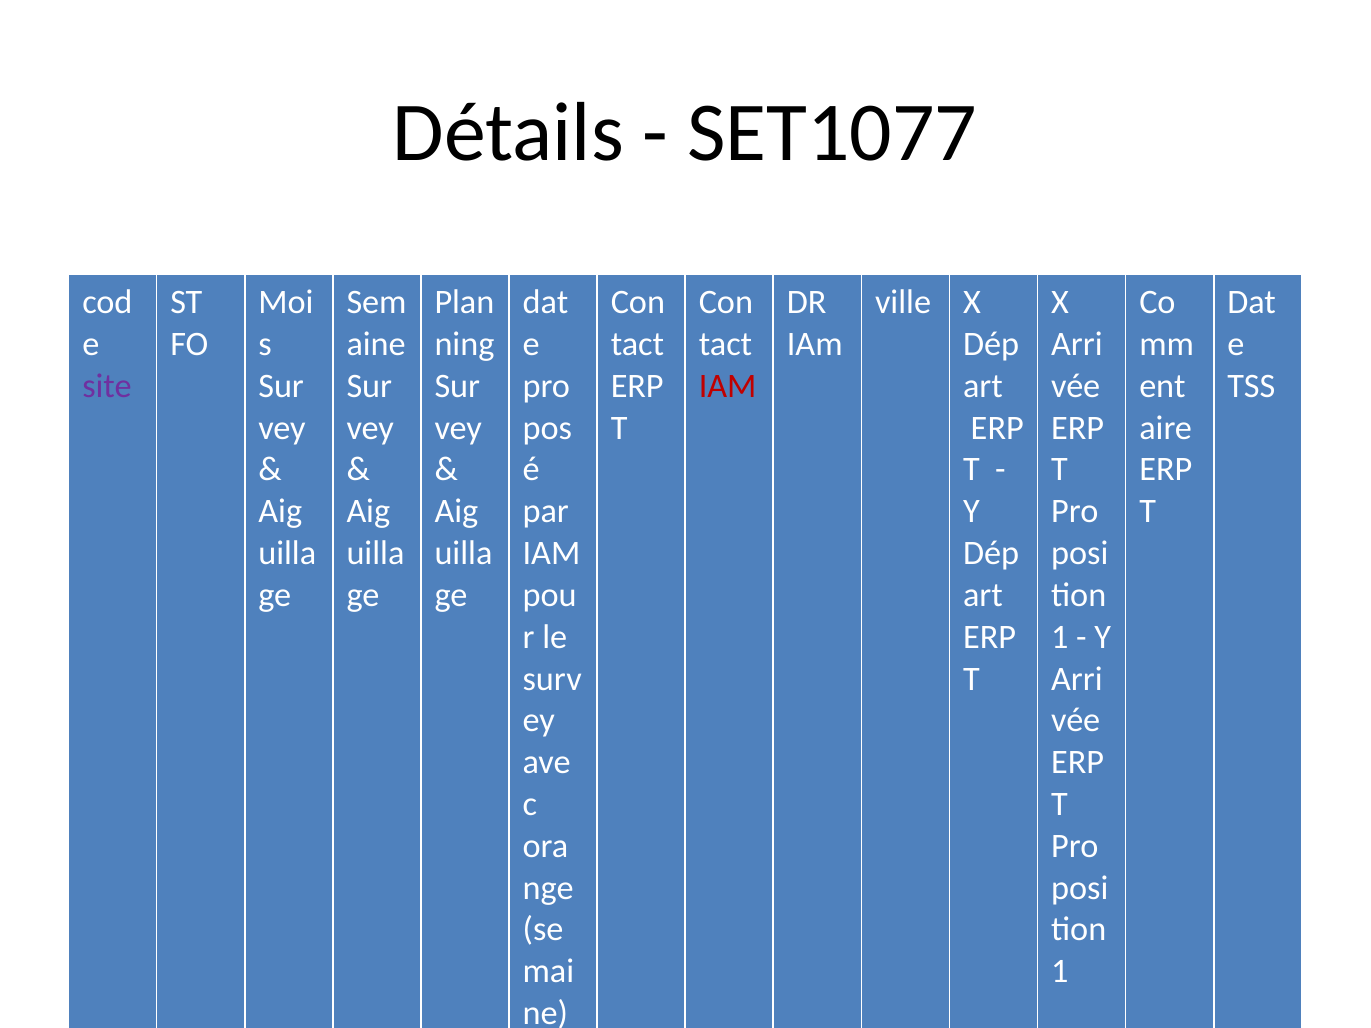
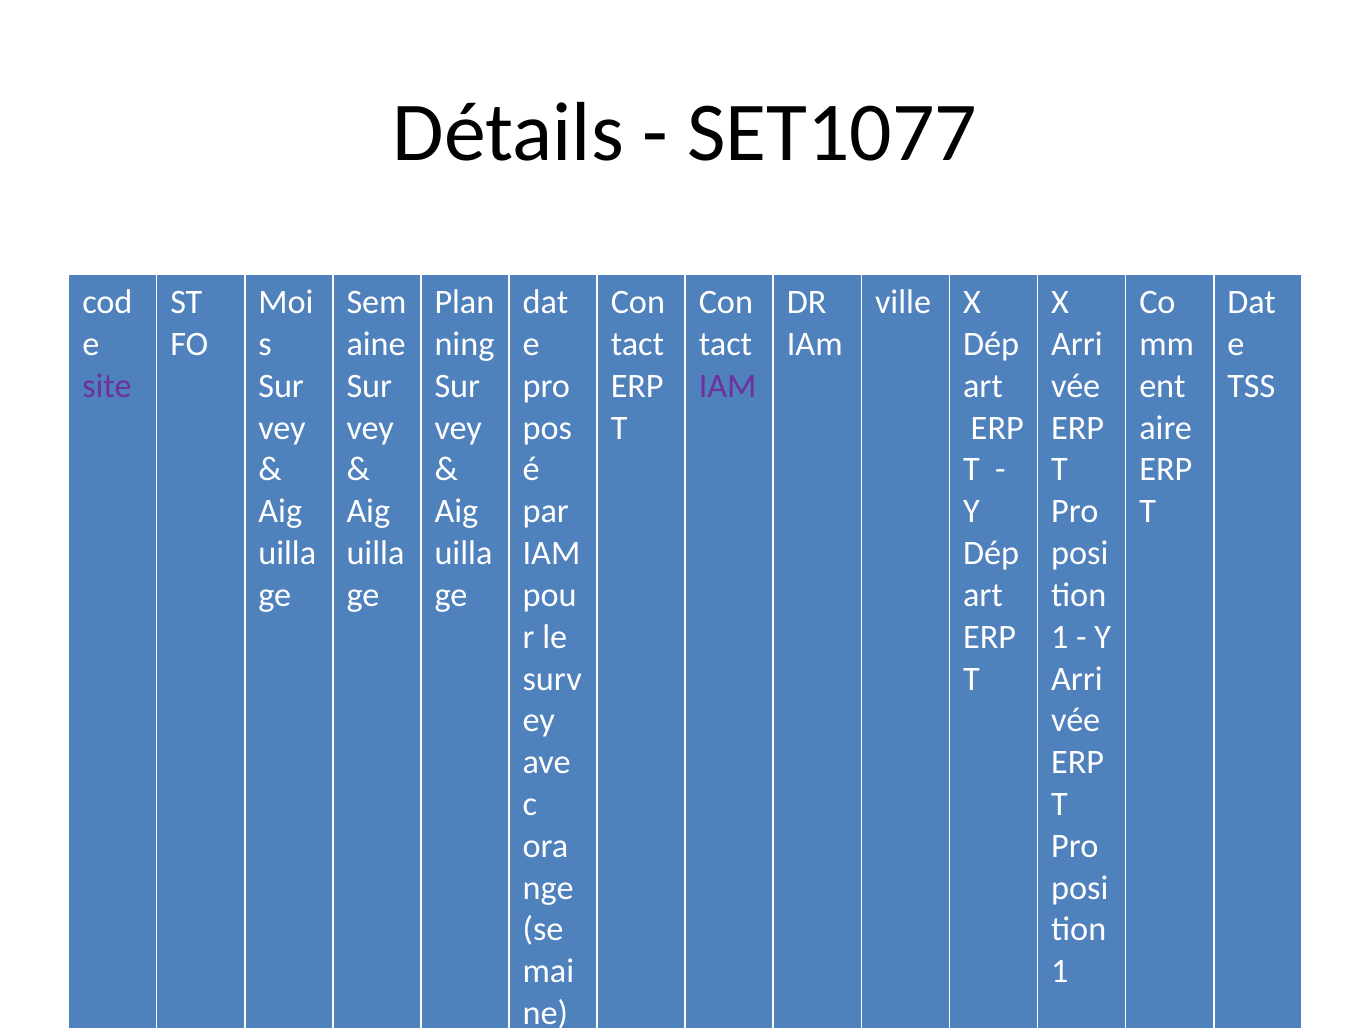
IAM at (728, 386) colour: red -> purple
